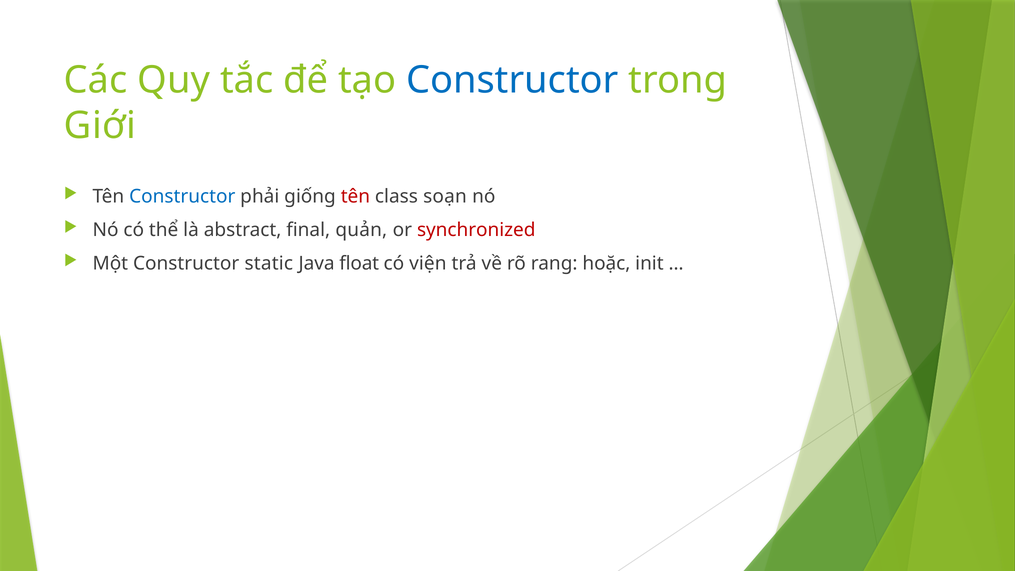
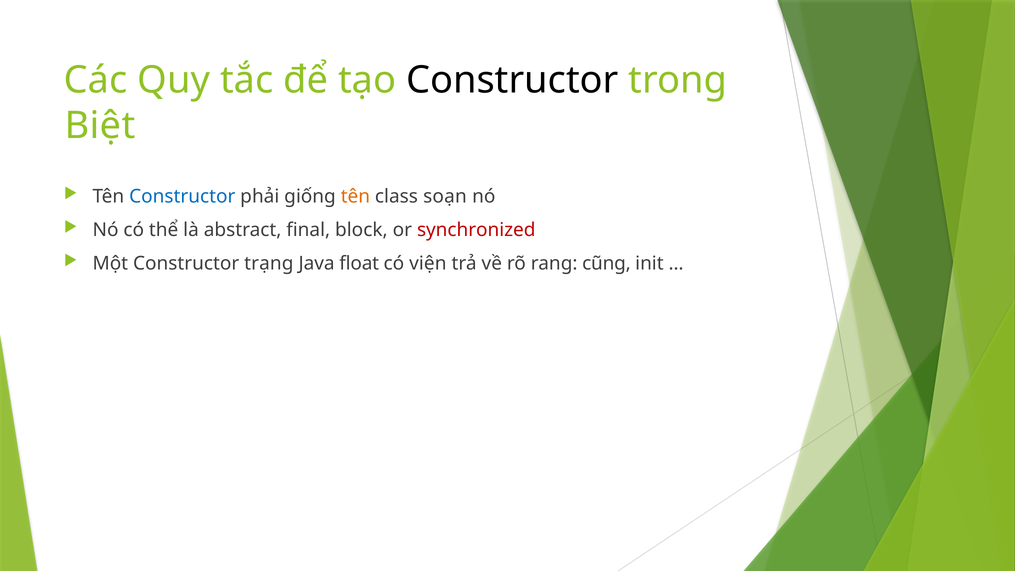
Constructor at (512, 80) colour: blue -> black
Giới: Giới -> Biệt
tên at (355, 196) colour: red -> orange
quản: quản -> block
static: static -> trạng
hoặc: hoặc -> cũng
